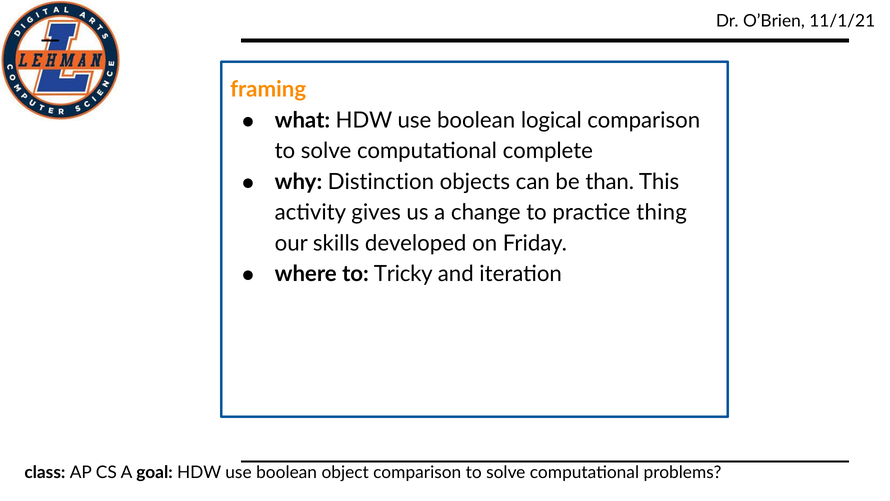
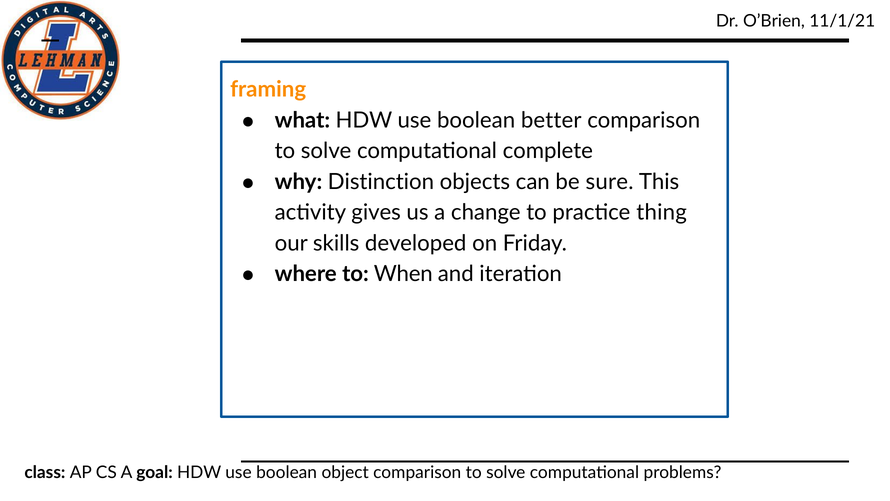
logical: logical -> better
than: than -> sure
Tricky: Tricky -> When
